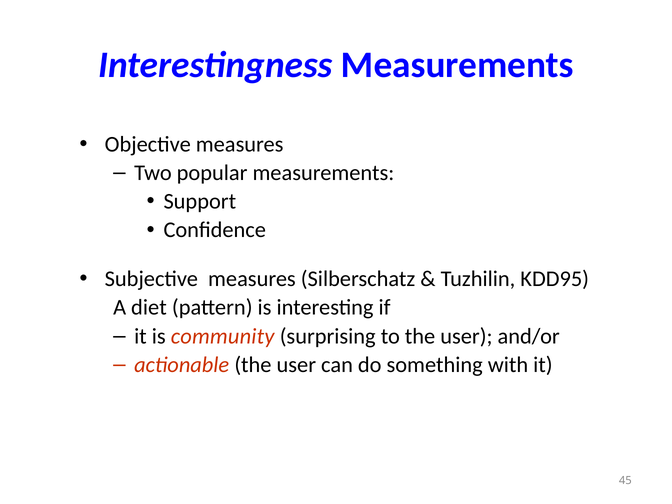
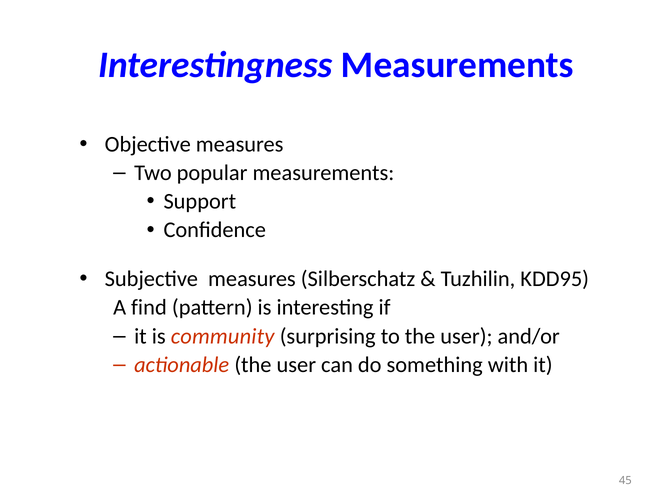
diet: diet -> find
